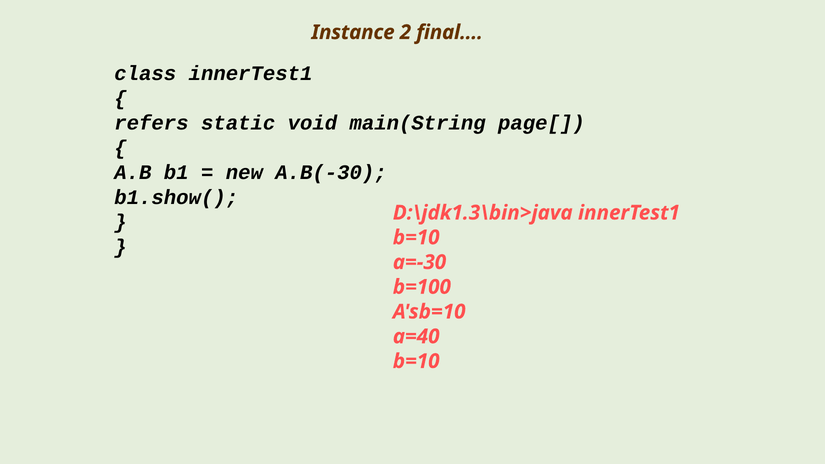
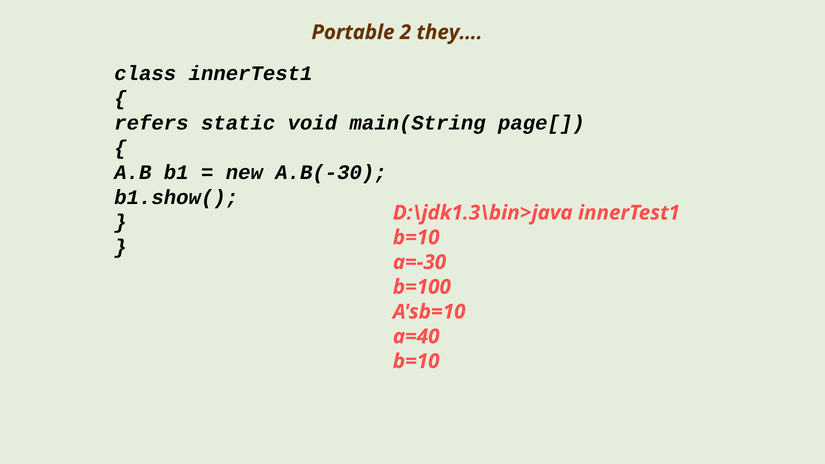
Instance: Instance -> Portable
final…: final… -> they…
